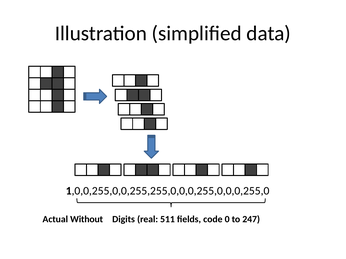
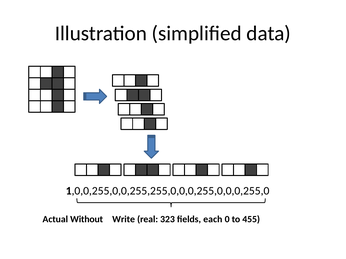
Digits: Digits -> Write
511: 511 -> 323
code: code -> each
247: 247 -> 455
